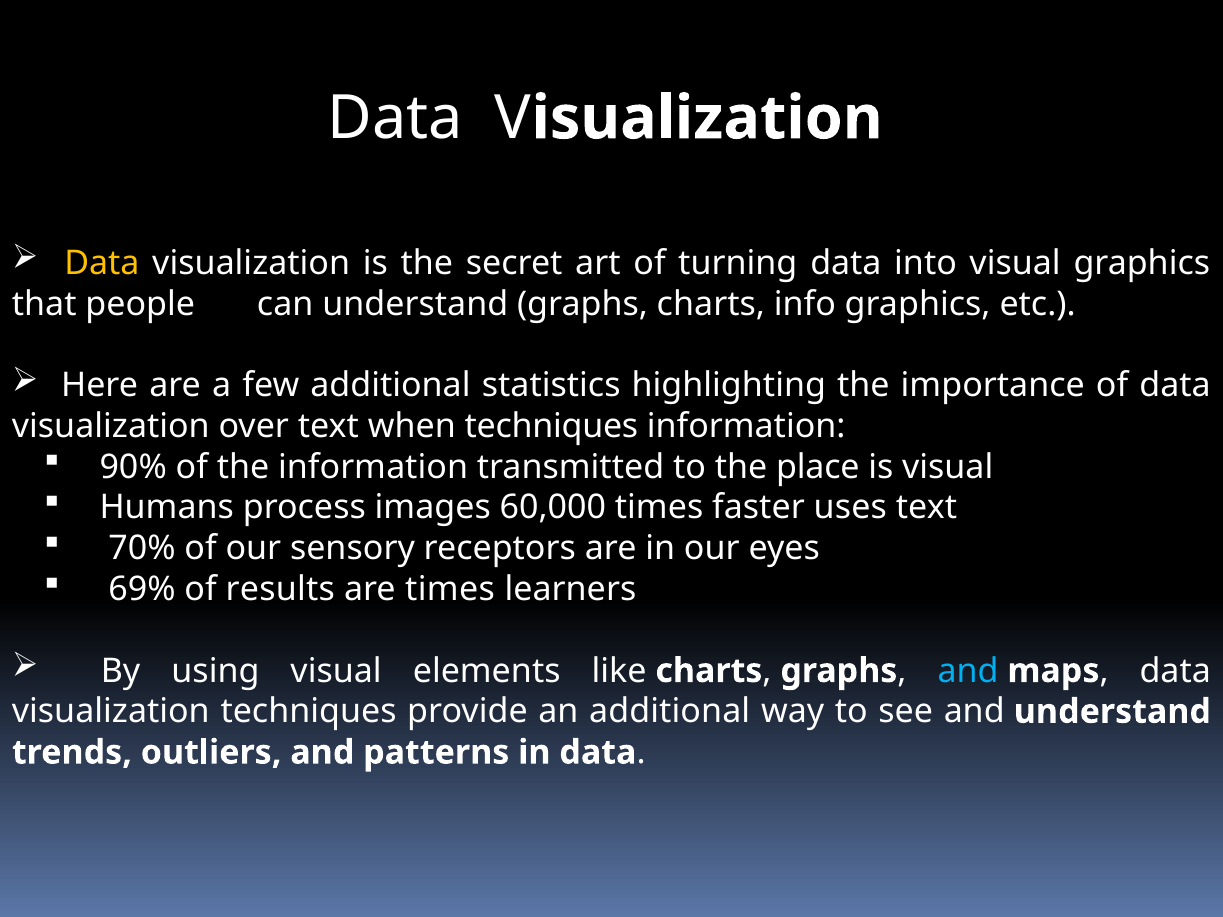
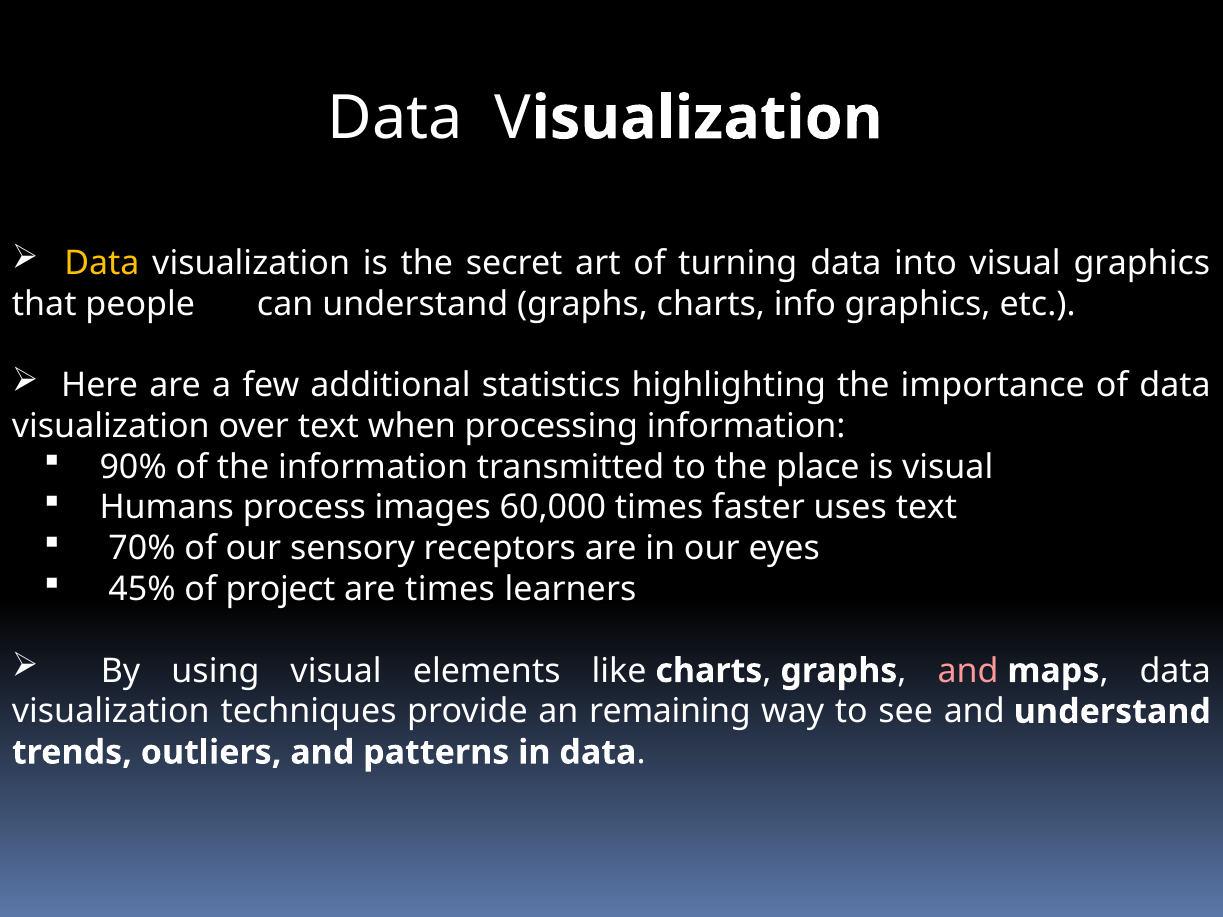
when techniques: techniques -> processing
69%: 69% -> 45%
results: results -> project
and at (968, 671) colour: light blue -> pink
an additional: additional -> remaining
